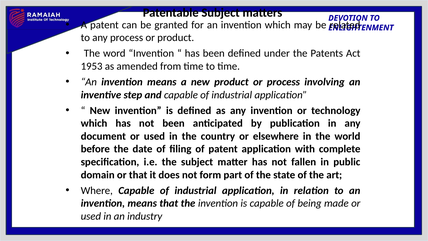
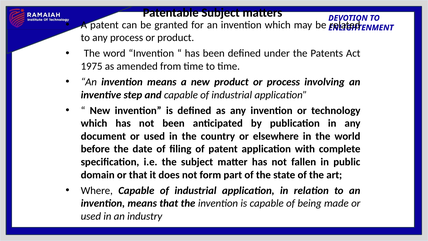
1953: 1953 -> 1975
